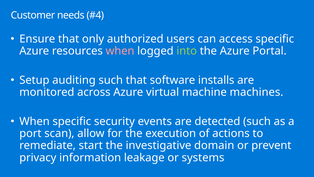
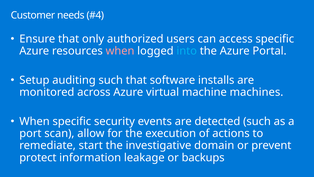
into colour: light green -> light blue
privacy: privacy -> protect
systems: systems -> backups
